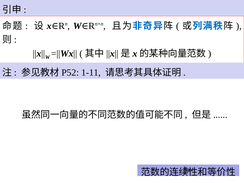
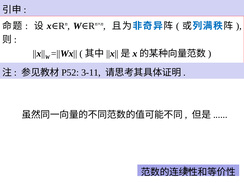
1-11: 1-11 -> 3-11
